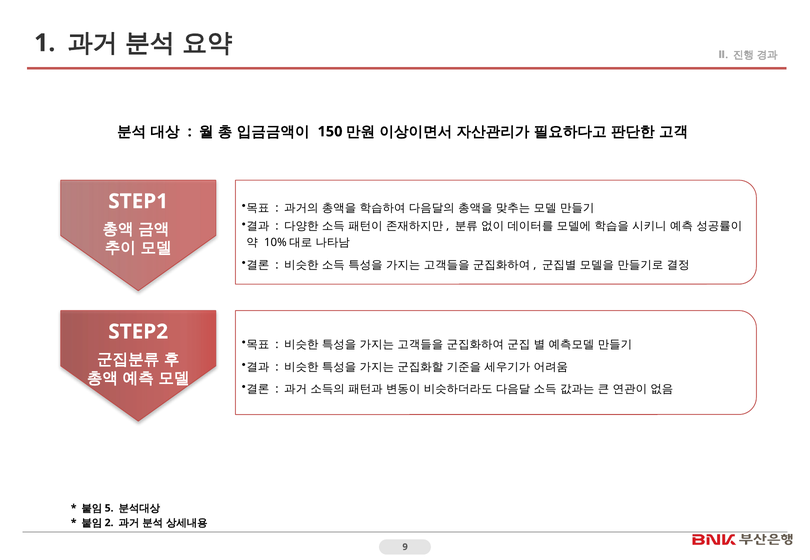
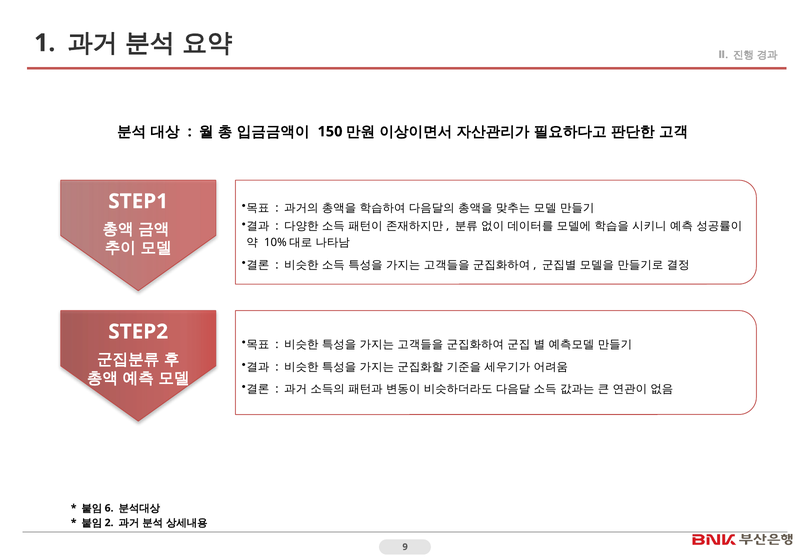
5: 5 -> 6
